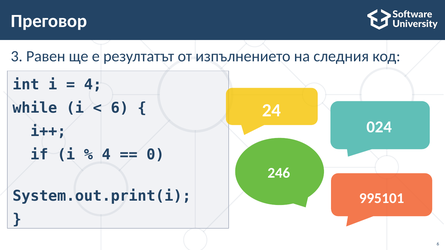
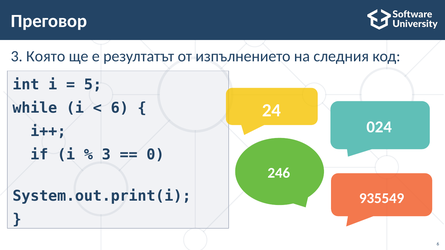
Равен: Равен -> Която
4 at (93, 85): 4 -> 5
4 at (106, 155): 4 -> 3
995101: 995101 -> 935549
